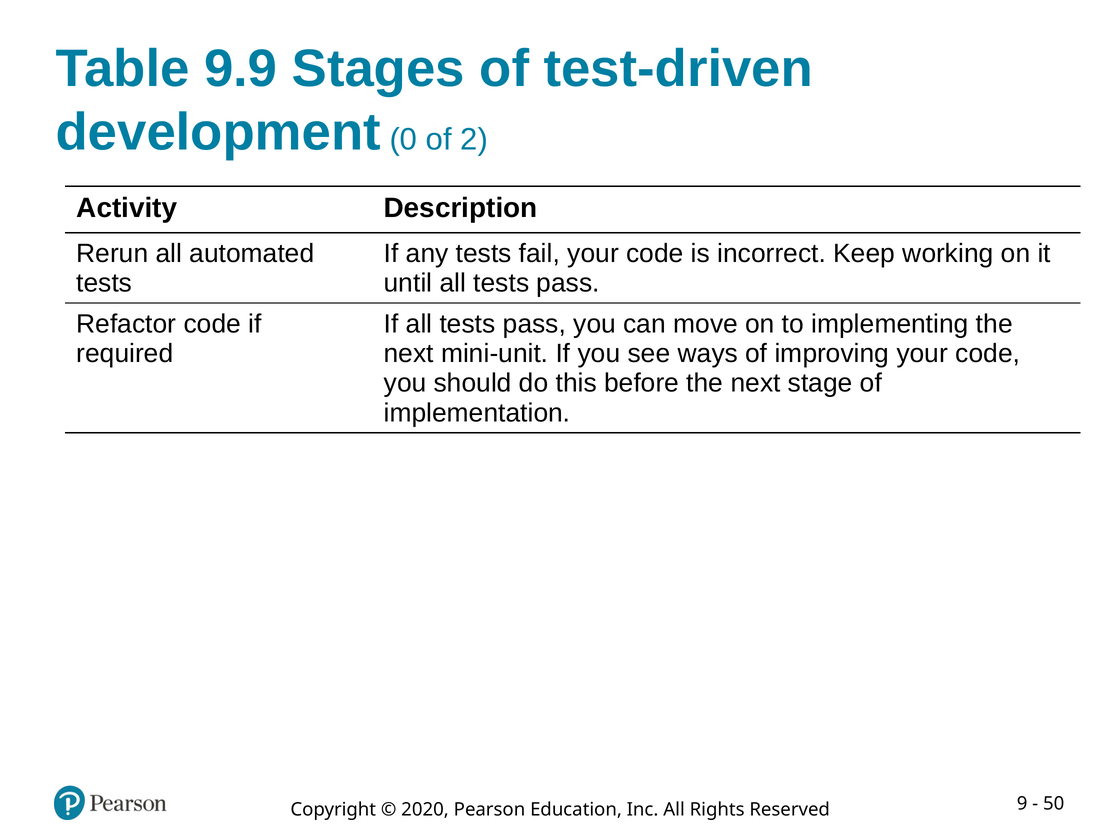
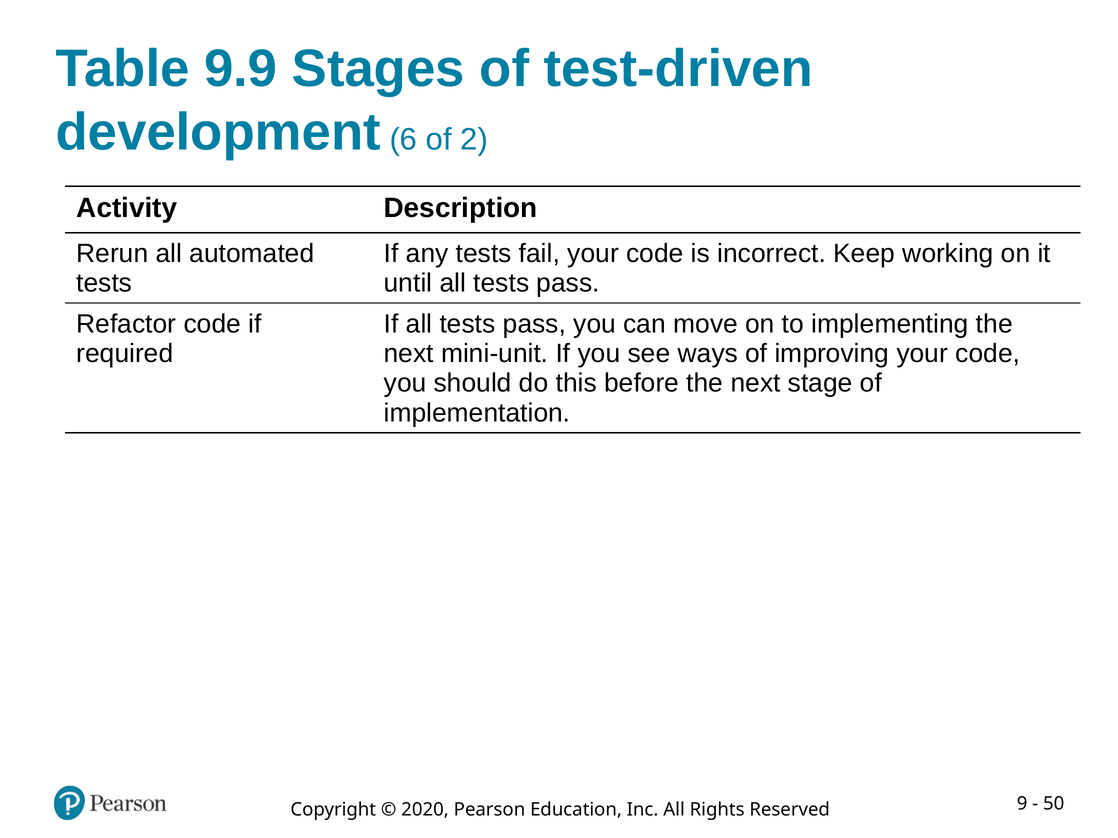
0: 0 -> 6
